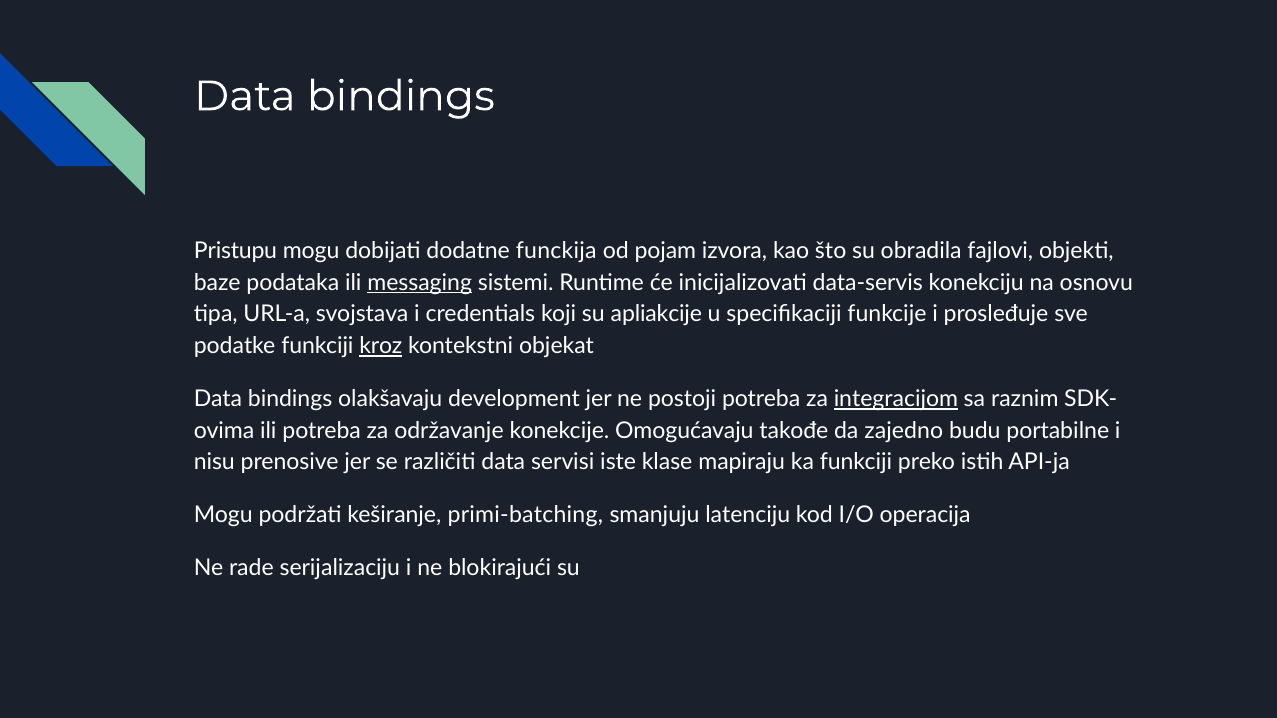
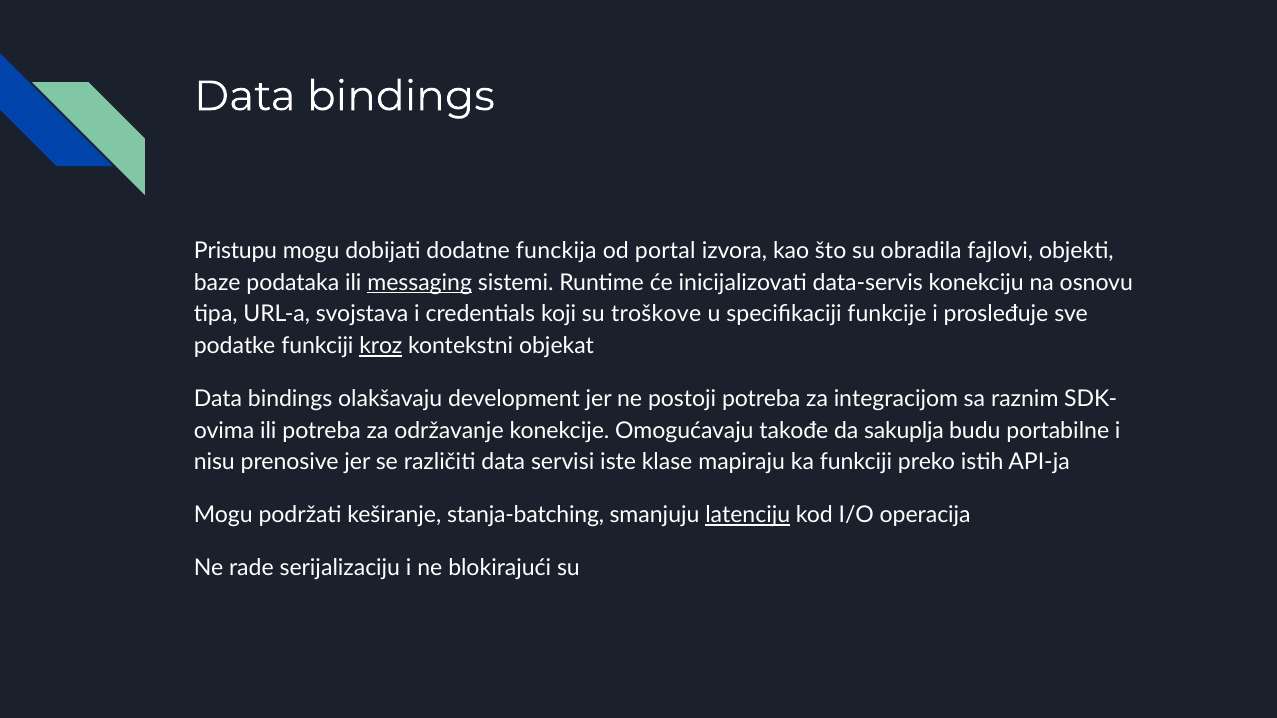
pojam: pojam -> portal
apliakcije: apliakcije -> troškove
integracijom underline: present -> none
zajedno: zajedno -> sakuplja
primi-batching: primi-batching -> stanja-batching
latenciju underline: none -> present
